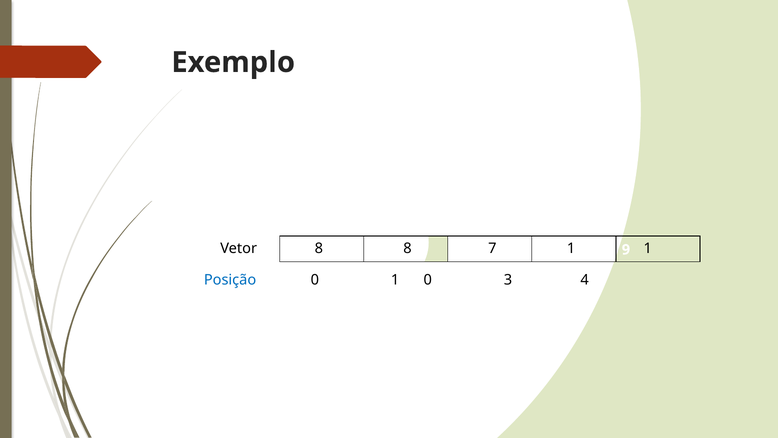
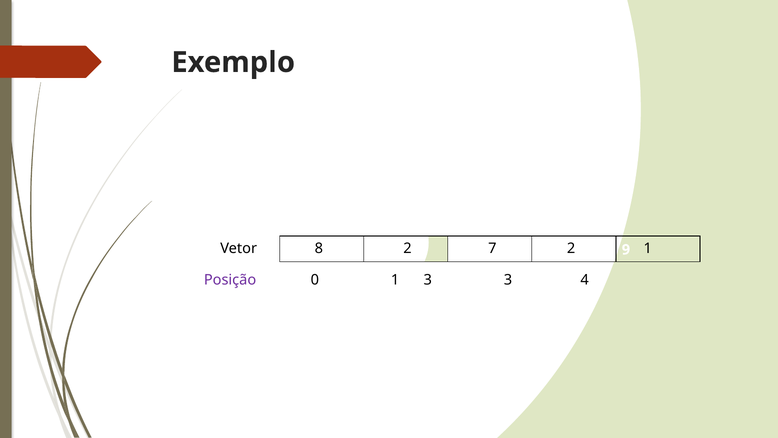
8 8: 8 -> 2
7 1: 1 -> 2
Posição colour: blue -> purple
1 0: 0 -> 3
